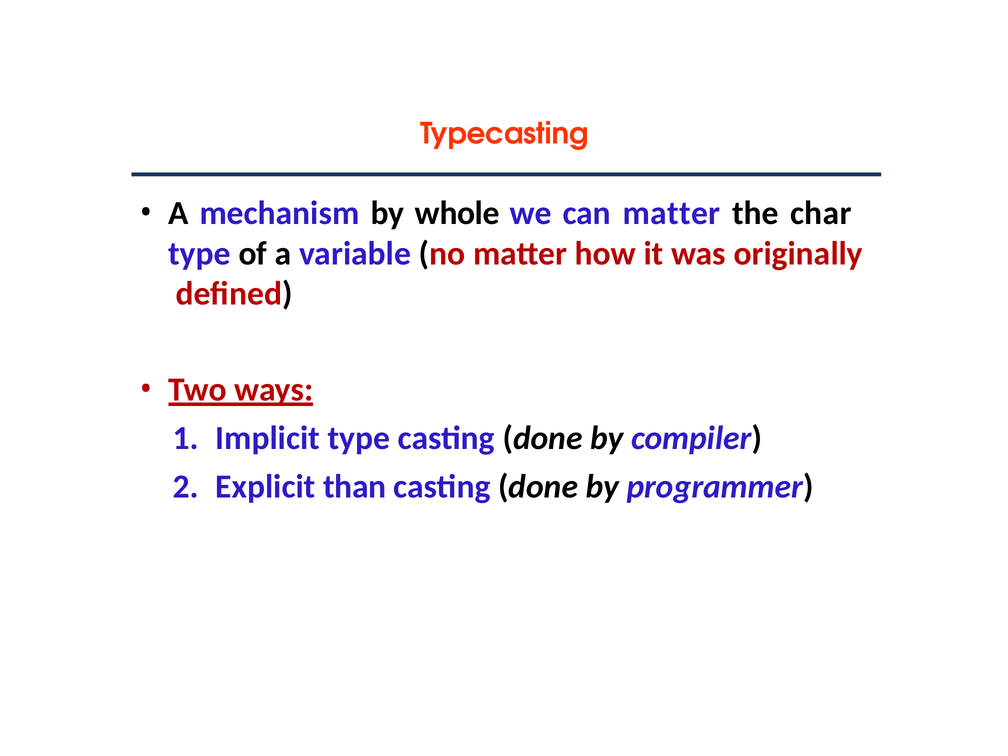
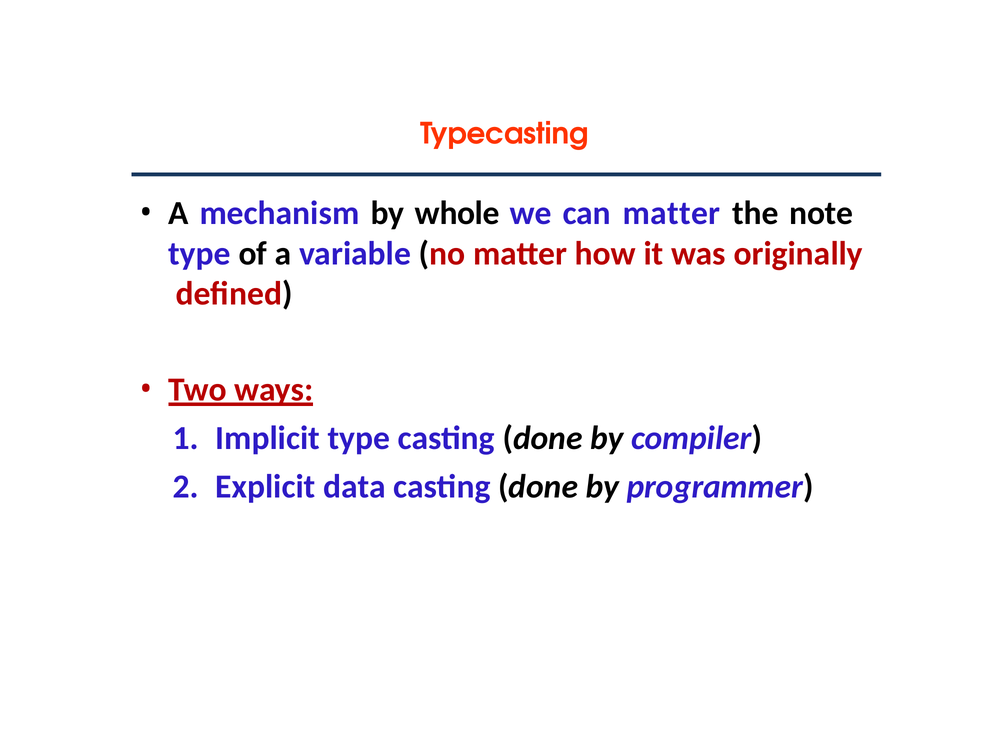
char: char -> note
than: than -> data
